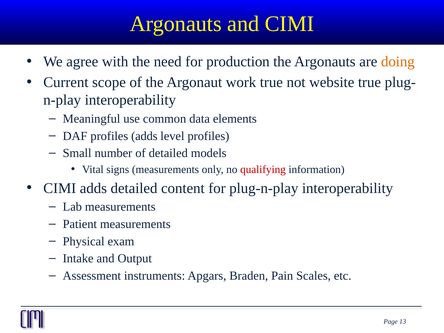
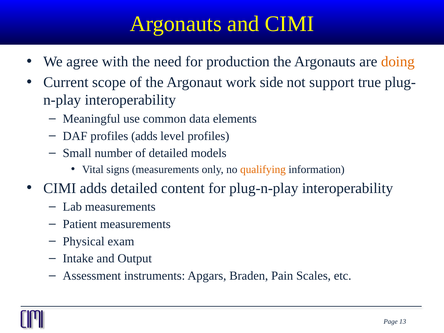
work true: true -> side
website: website -> support
qualifying colour: red -> orange
